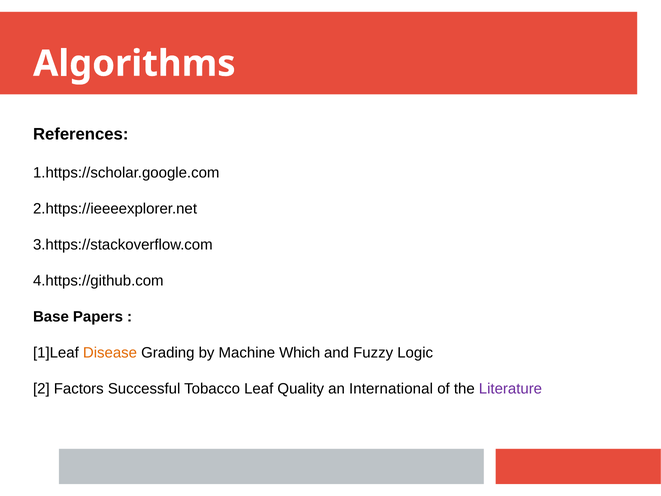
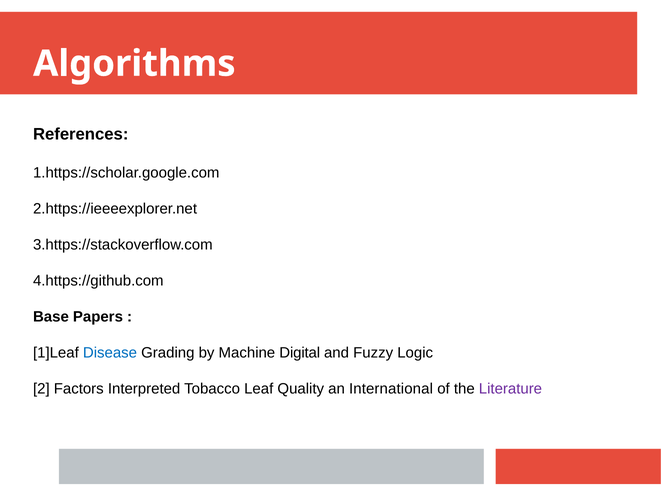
Disease colour: orange -> blue
Which: Which -> Digital
Successful: Successful -> Interpreted
